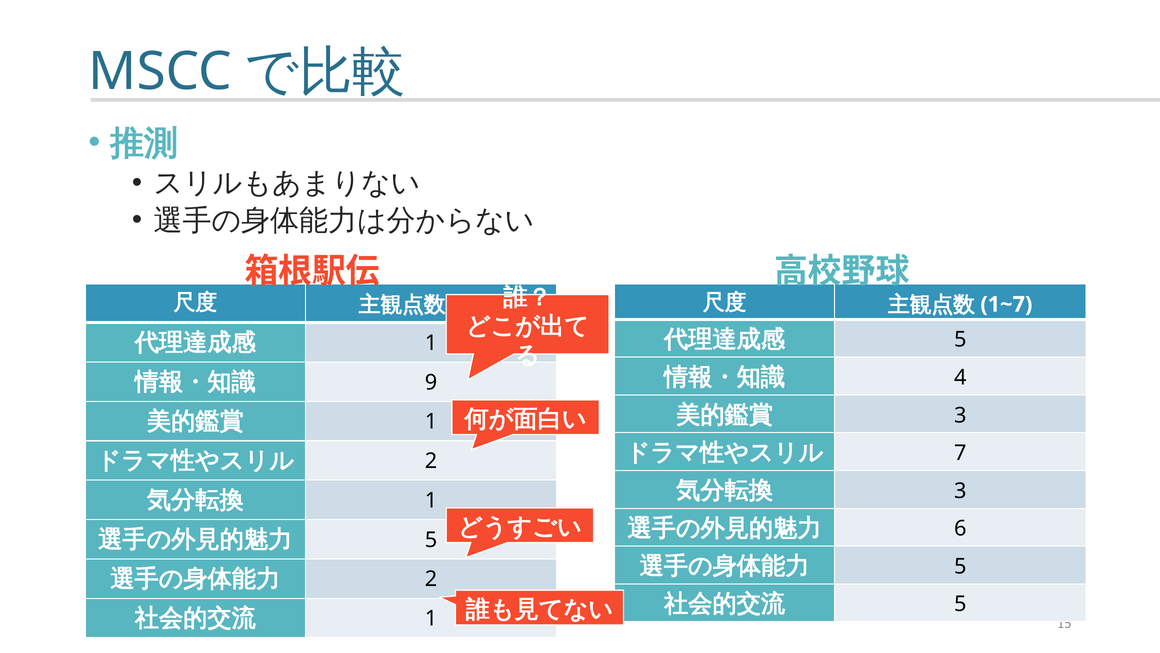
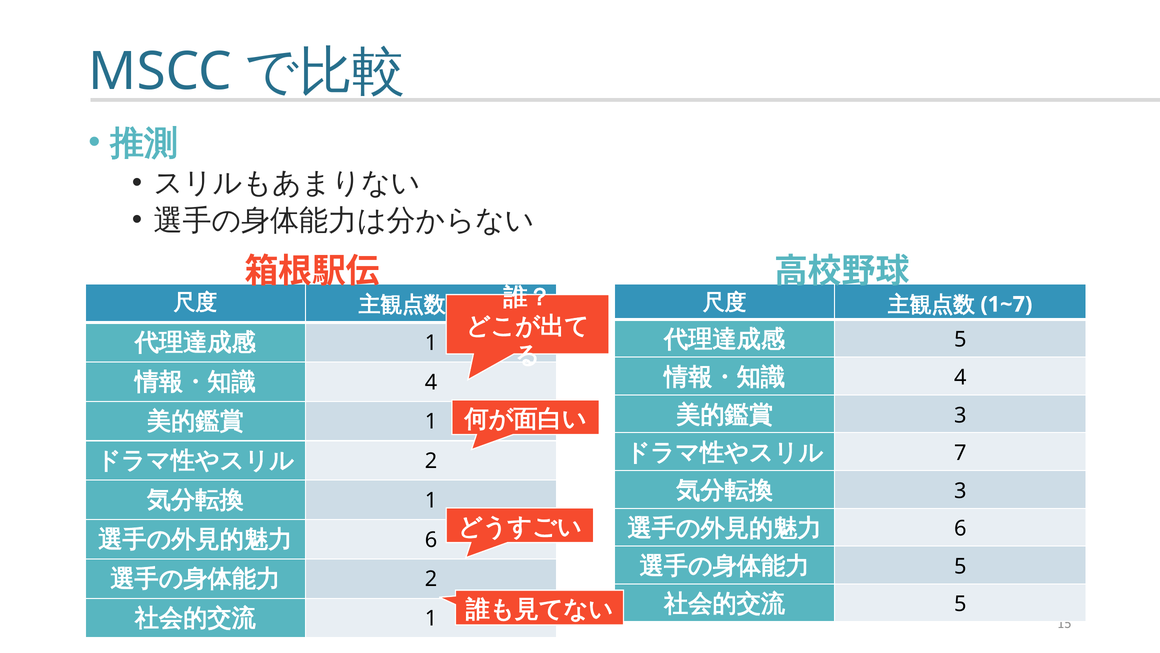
9 at (431, 382): 9 -> 4
5 at (431, 539): 5 -> 6
